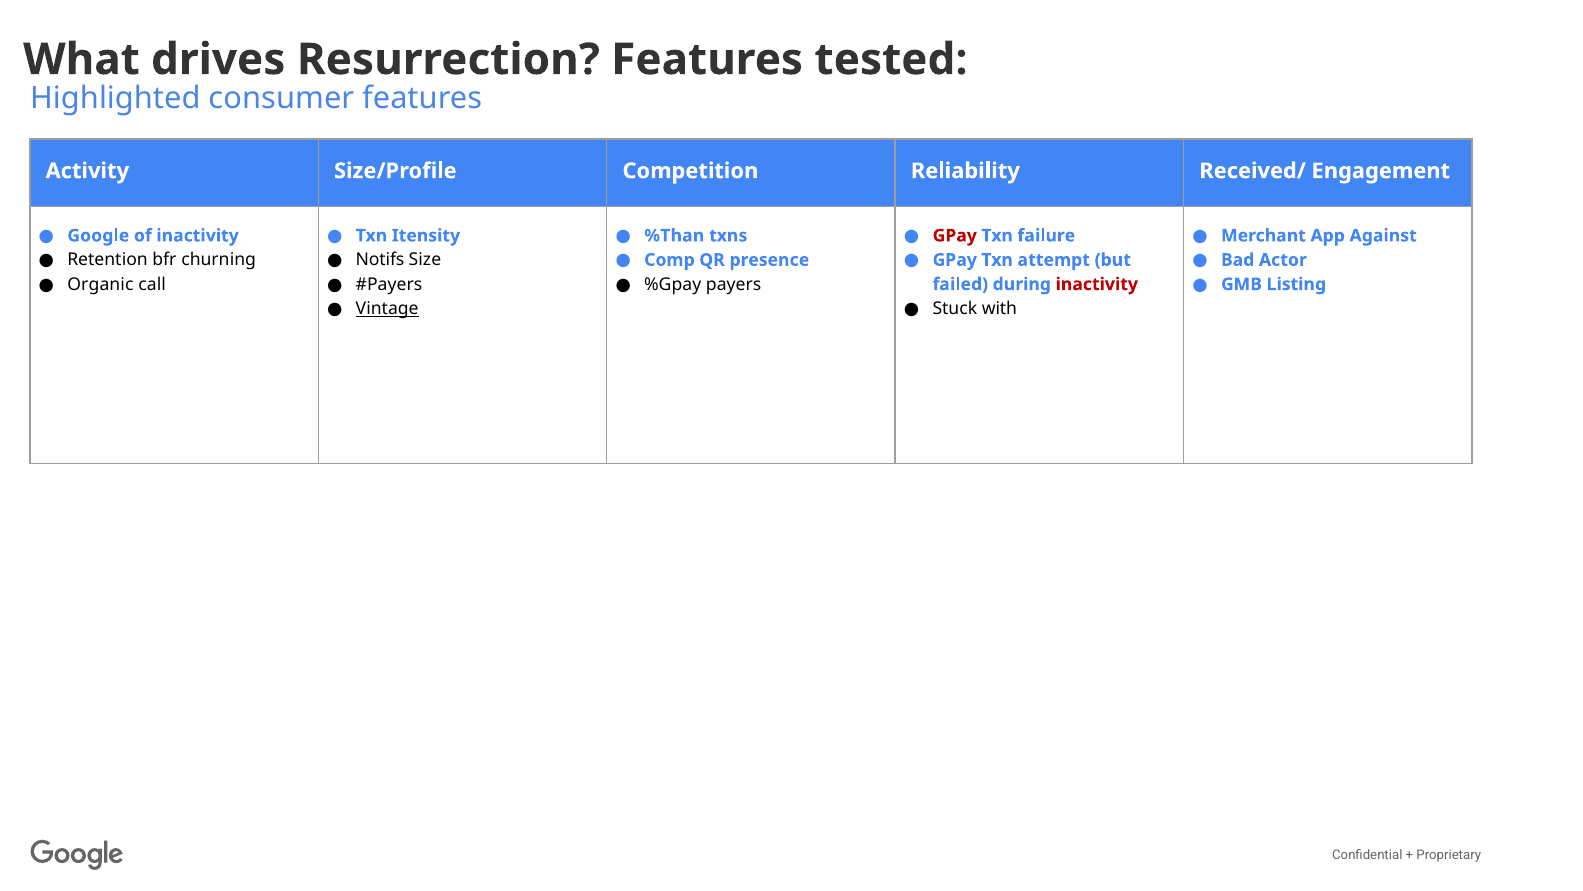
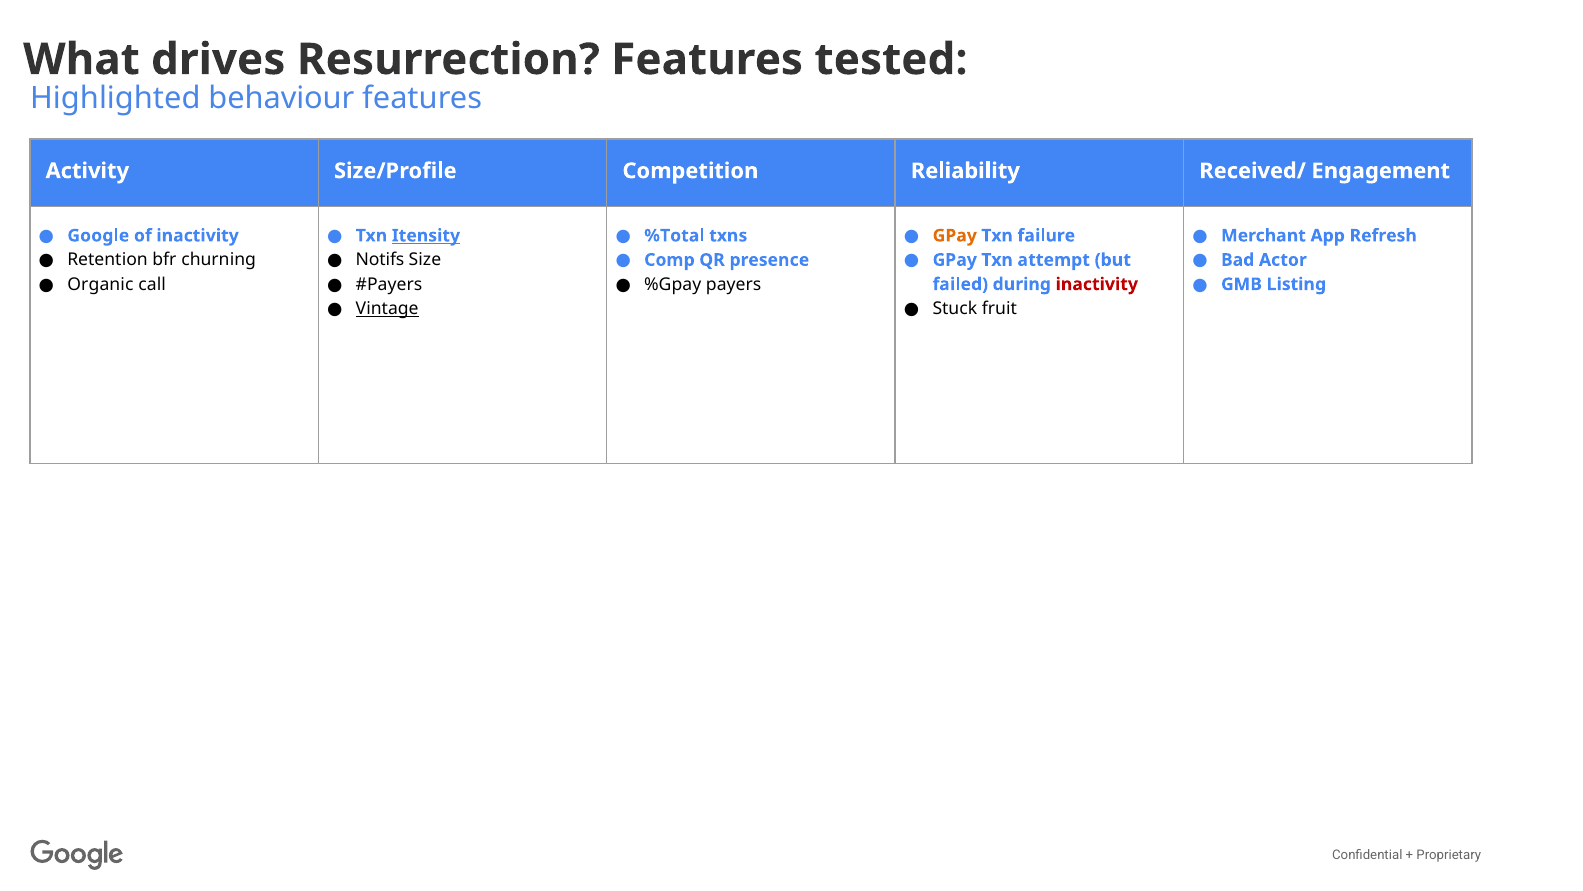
consumer: consumer -> behaviour
Itensity underline: none -> present
%Than: %Than -> %Total
GPay at (955, 236) colour: red -> orange
Against: Against -> Refresh
with: with -> fruit
